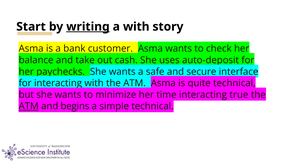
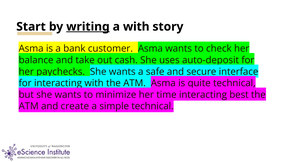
true: true -> best
ATM at (29, 106) underline: present -> none
begins: begins -> create
